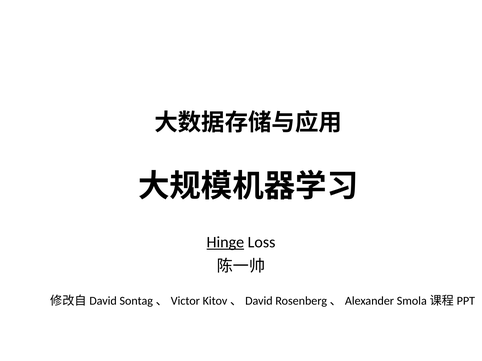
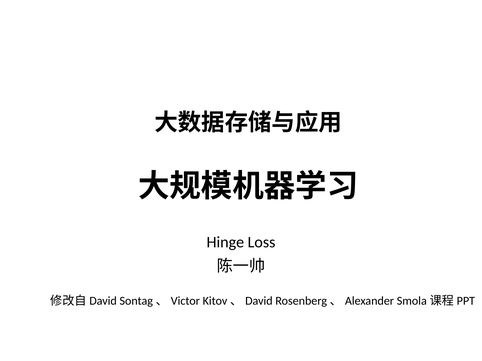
Hinge underline: present -> none
